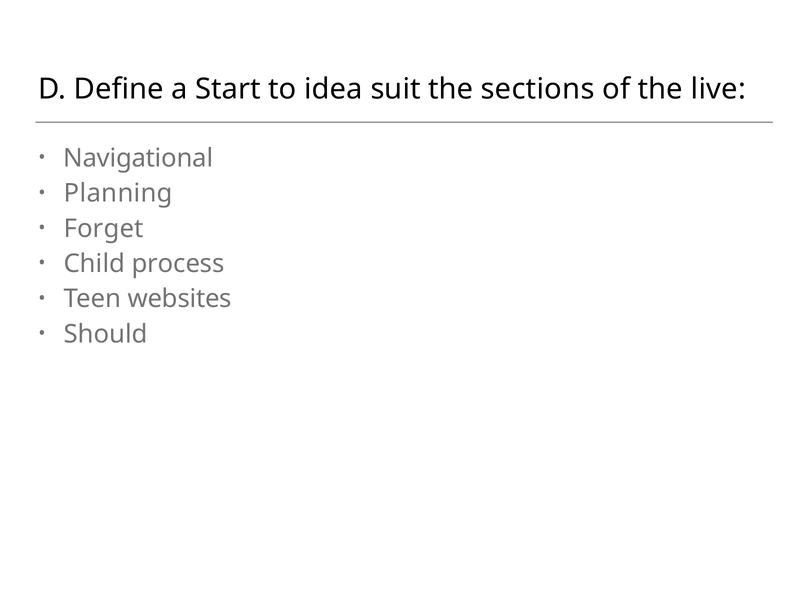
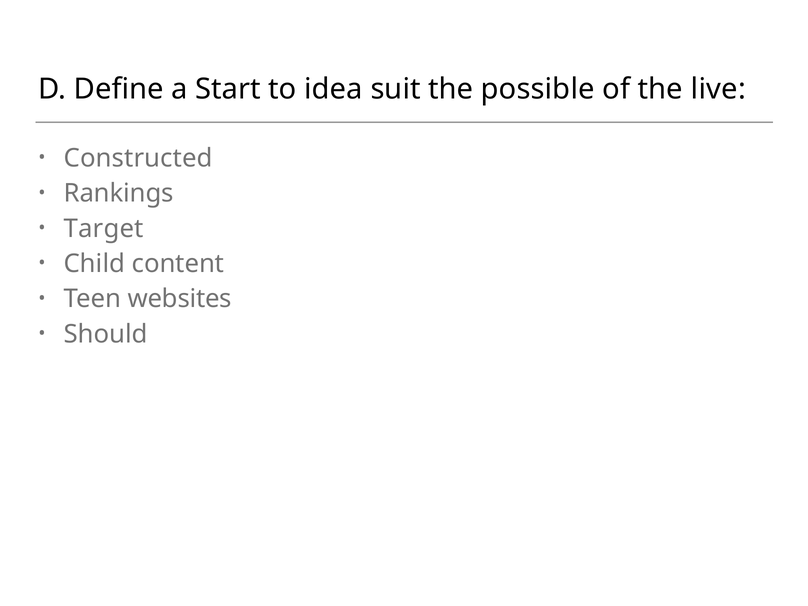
sections: sections -> possible
Navigational: Navigational -> Constructed
Planning: Planning -> Rankings
Forget: Forget -> Target
process: process -> content
